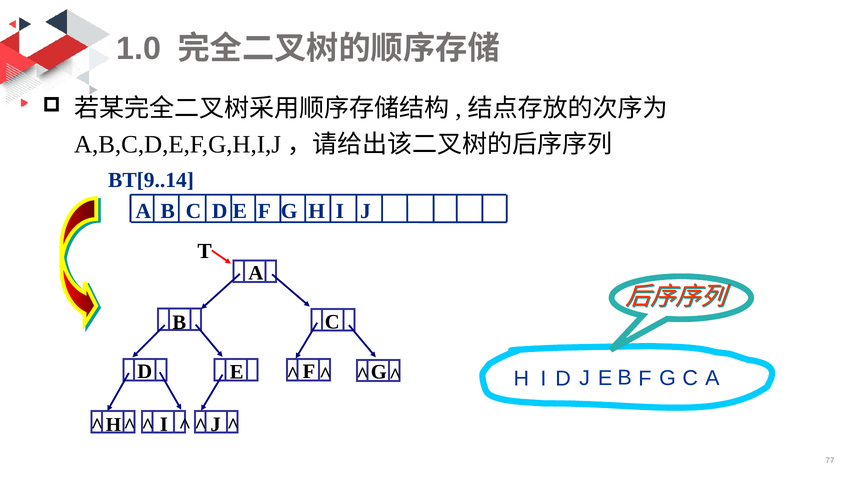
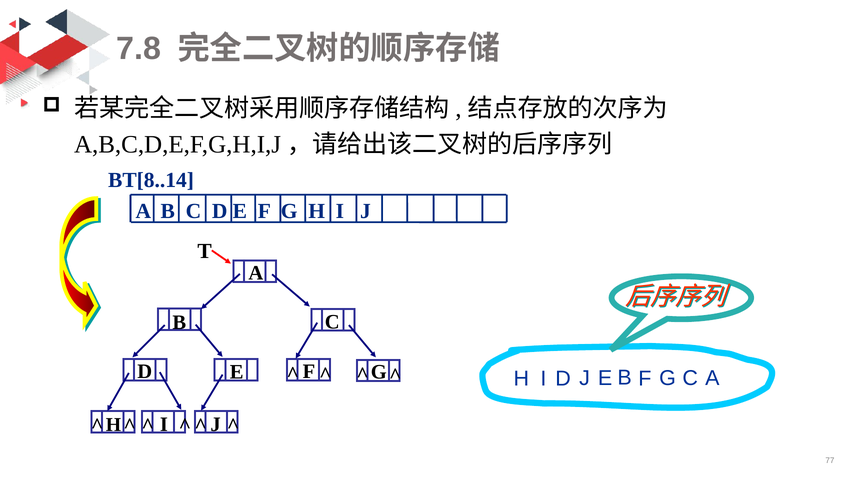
1.0: 1.0 -> 7.8
BT[9..14: BT[9..14 -> BT[8..14
